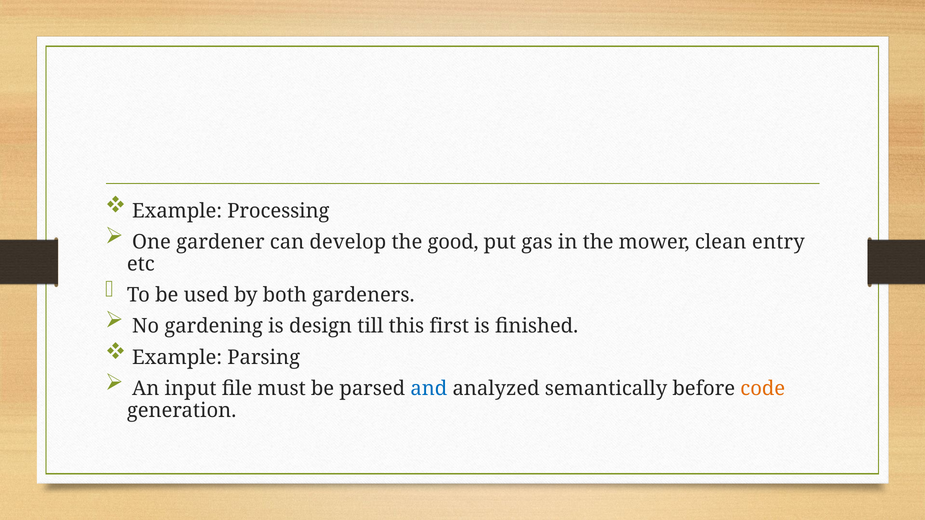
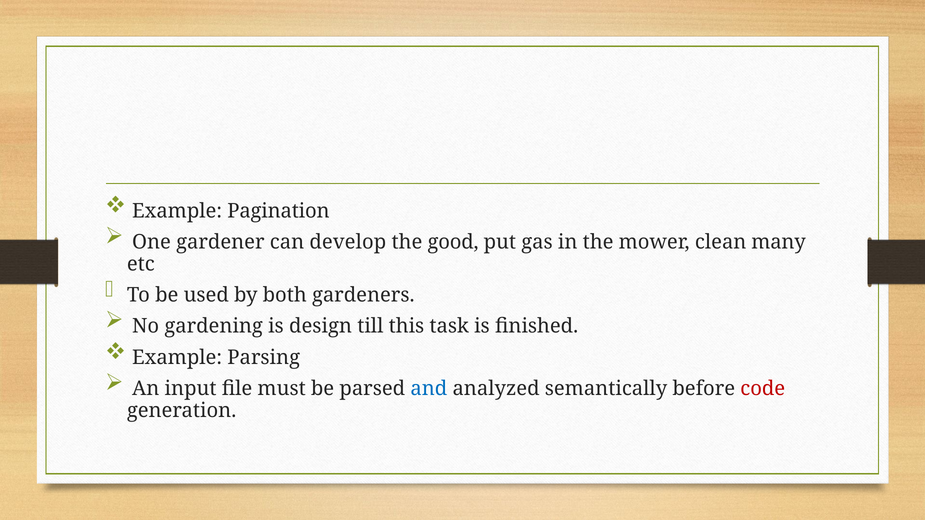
Processing: Processing -> Pagination
entry: entry -> many
first: first -> task
code colour: orange -> red
